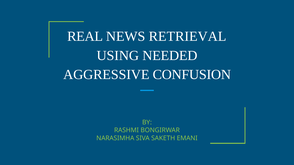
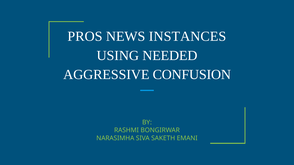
REAL: REAL -> PROS
RETRIEVAL: RETRIEVAL -> INSTANCES
